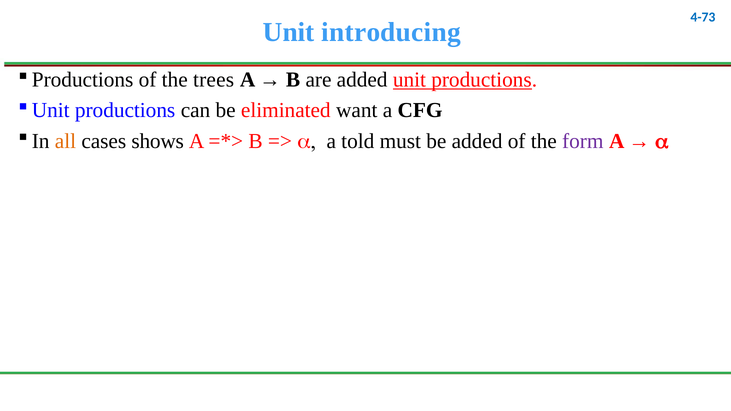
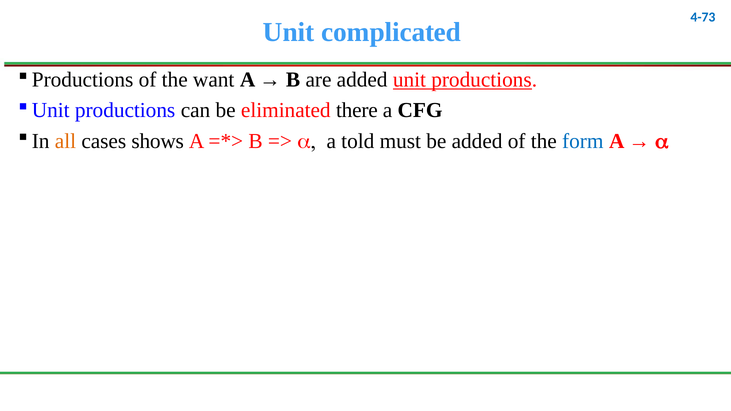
introducing: introducing -> complicated
trees: trees -> want
want: want -> there
form colour: purple -> blue
